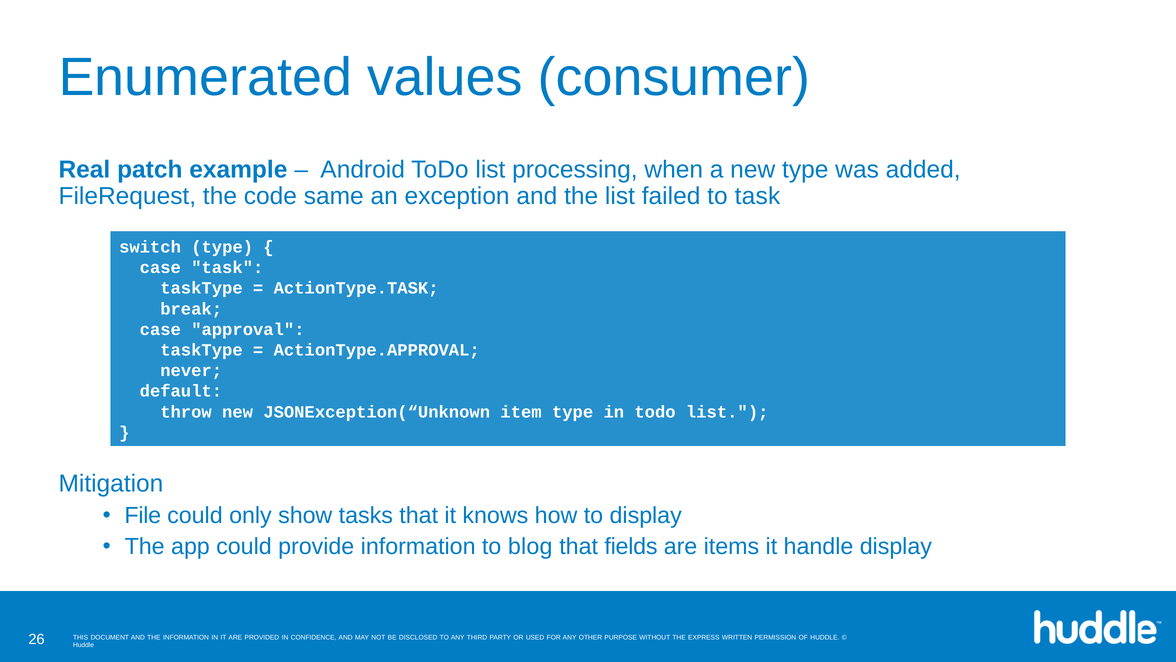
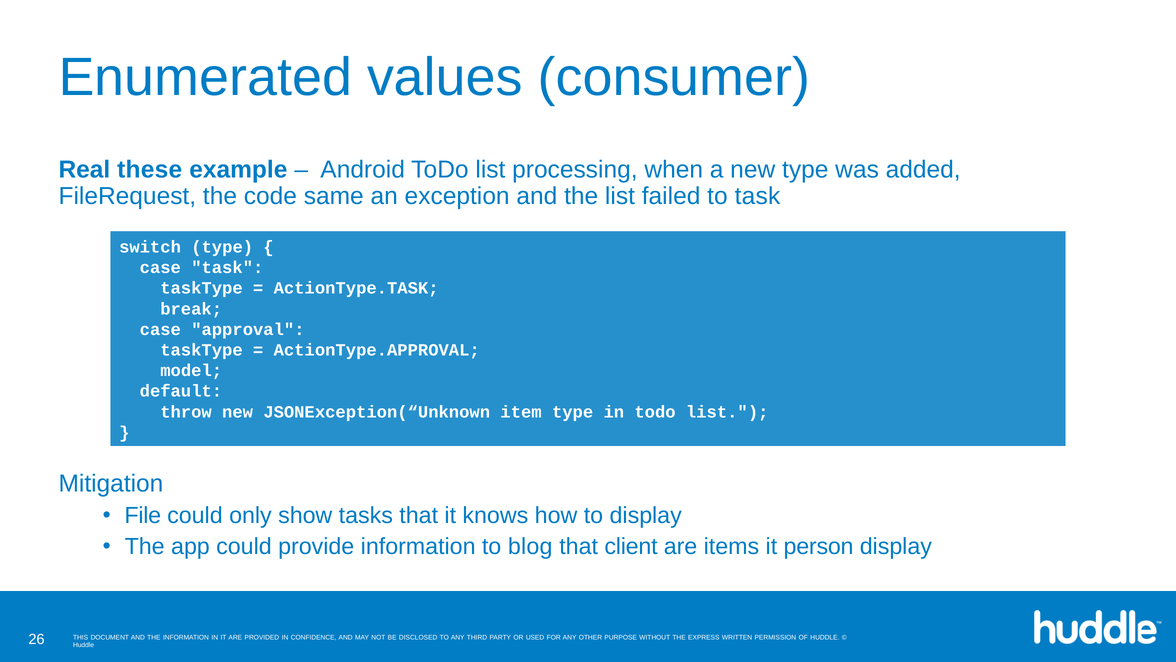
patch: patch -> these
never: never -> model
fields: fields -> client
handle: handle -> person
